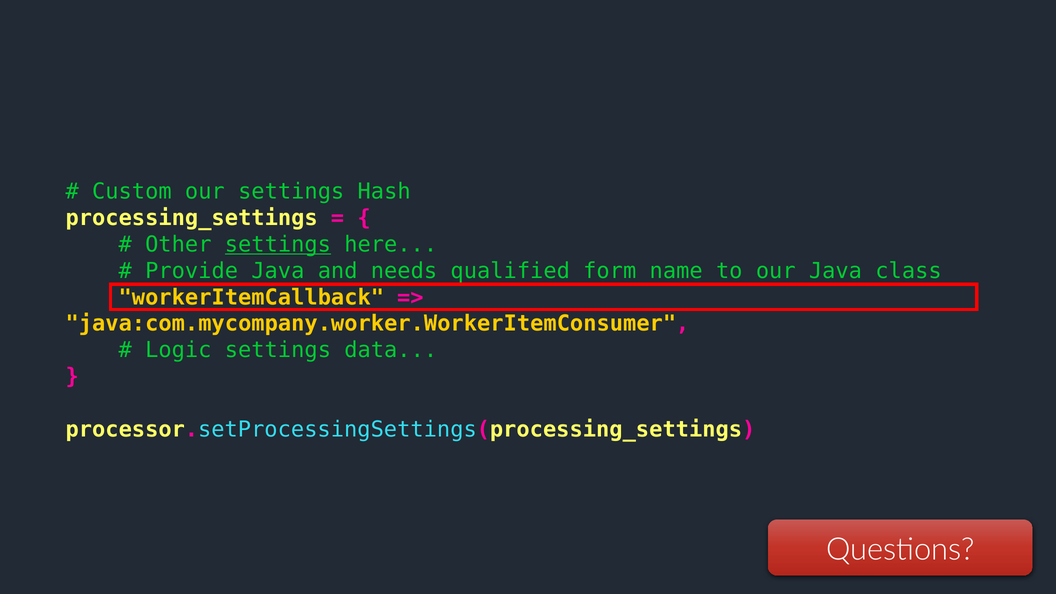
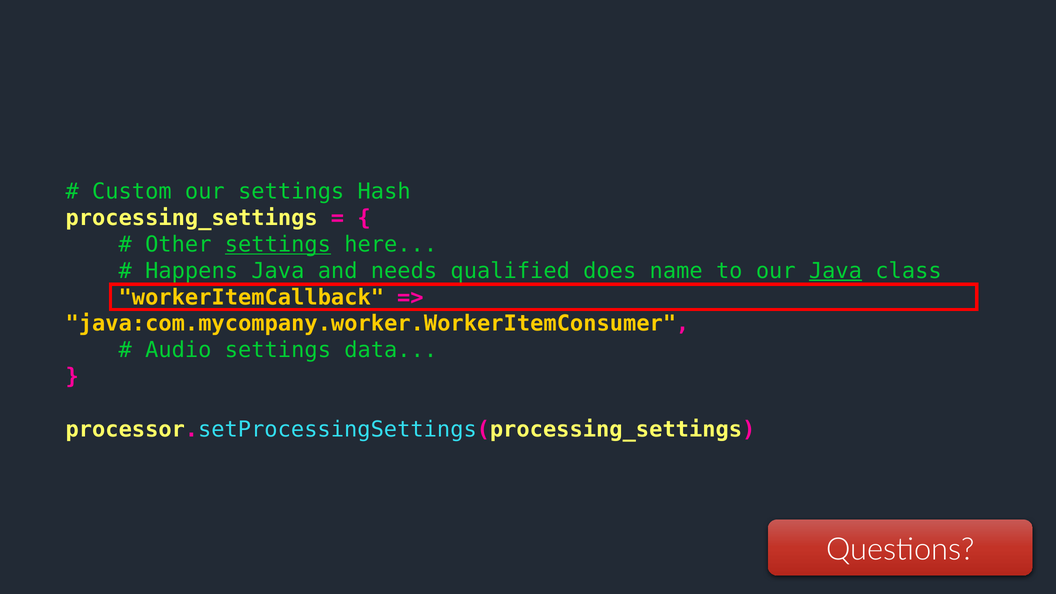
Provide: Provide -> Happens
form: form -> does
Java at (835, 271) underline: none -> present
Logic: Logic -> Audio
